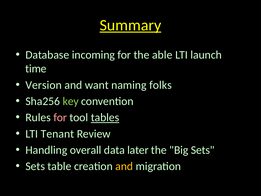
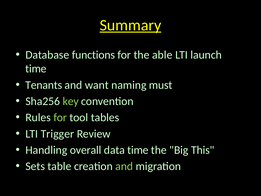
incoming: incoming -> functions
Version: Version -> Tenants
folks: folks -> must
for at (60, 117) colour: pink -> light green
tables underline: present -> none
Tenant: Tenant -> Trigger
data later: later -> time
Big Sets: Sets -> This
and at (124, 166) colour: yellow -> light green
